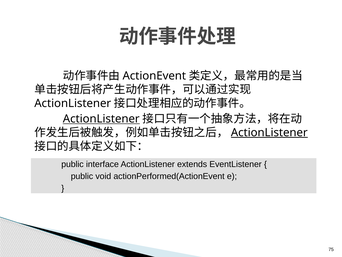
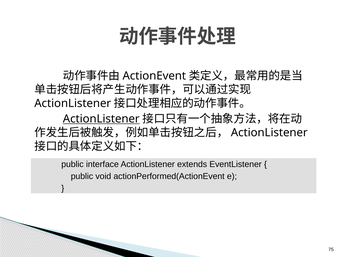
ActionListener at (269, 132) underline: present -> none
